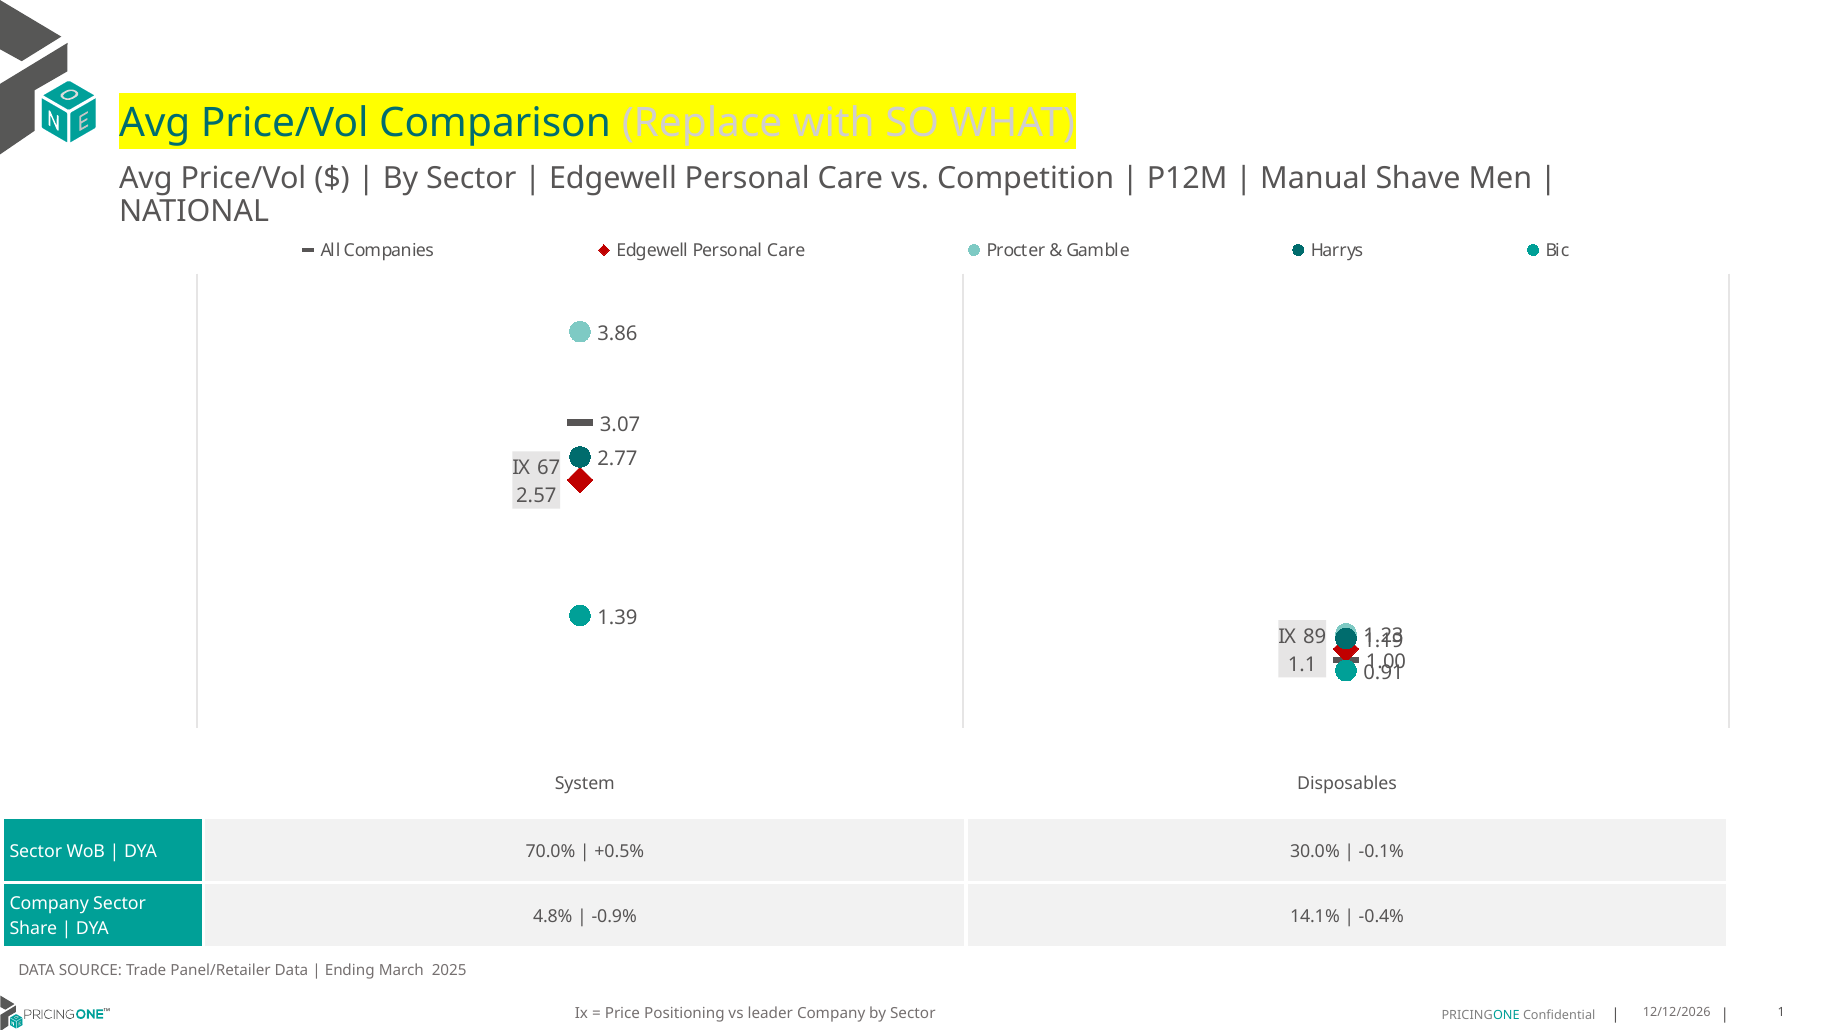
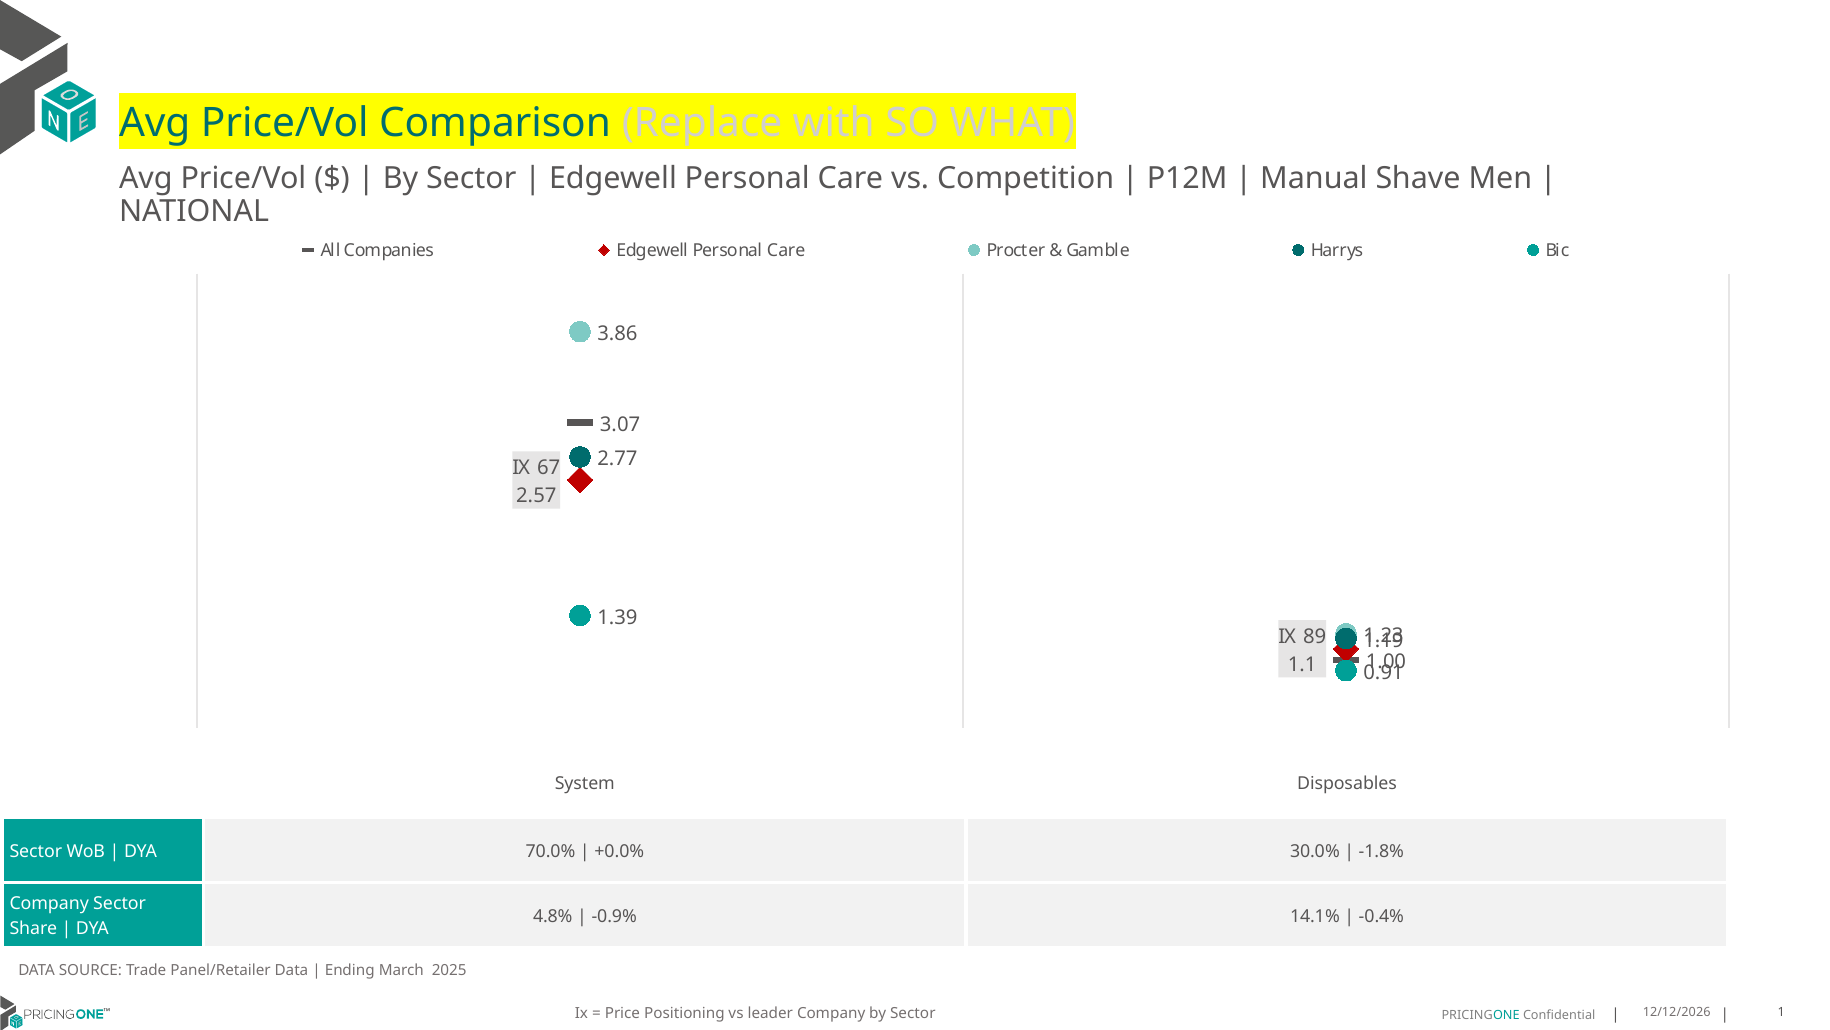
+0.5%: +0.5% -> +0.0%
-0.1%: -0.1% -> -1.8%
